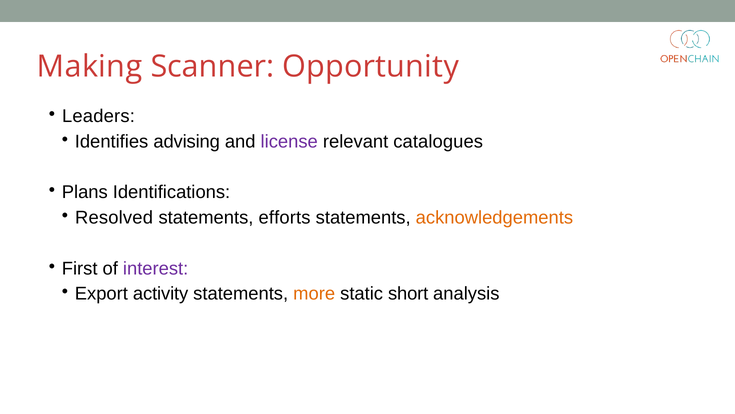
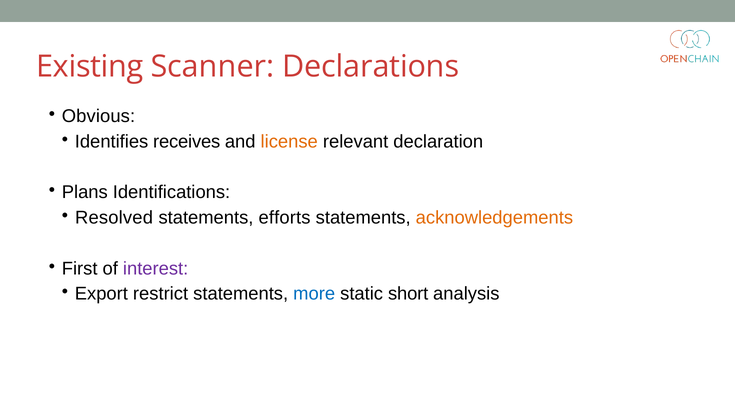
Making: Making -> Existing
Opportunity: Opportunity -> Declarations
Leaders: Leaders -> Obvious
advising: advising -> receives
license colour: purple -> orange
catalogues: catalogues -> declaration
activity: activity -> restrict
more colour: orange -> blue
